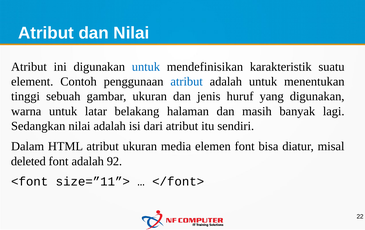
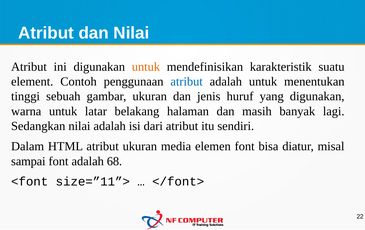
untuk at (146, 67) colour: blue -> orange
deleted: deleted -> sampai
92: 92 -> 68
